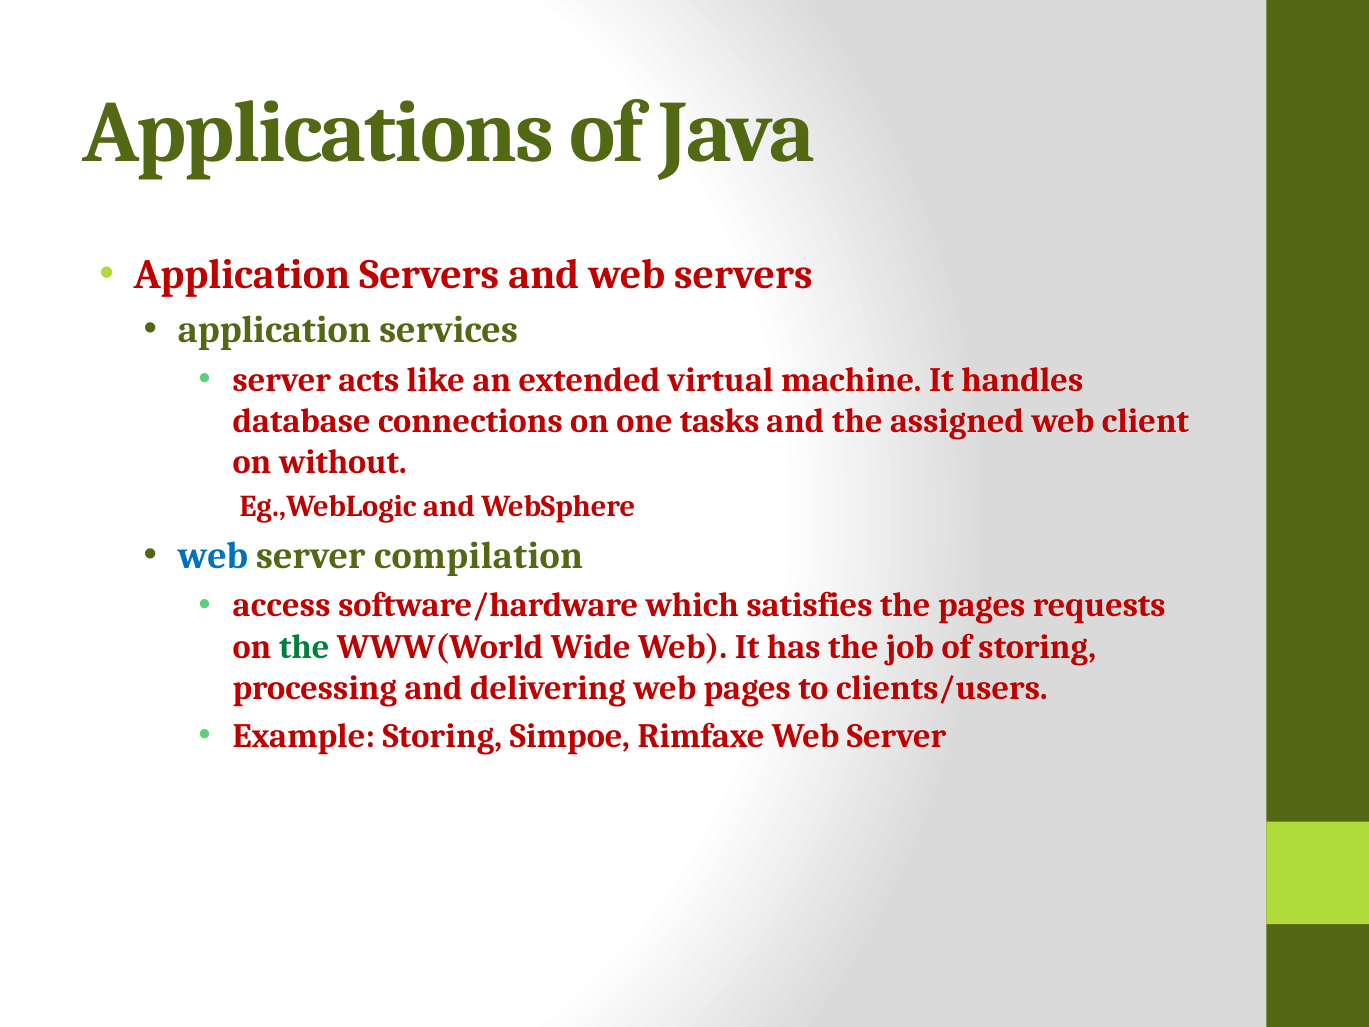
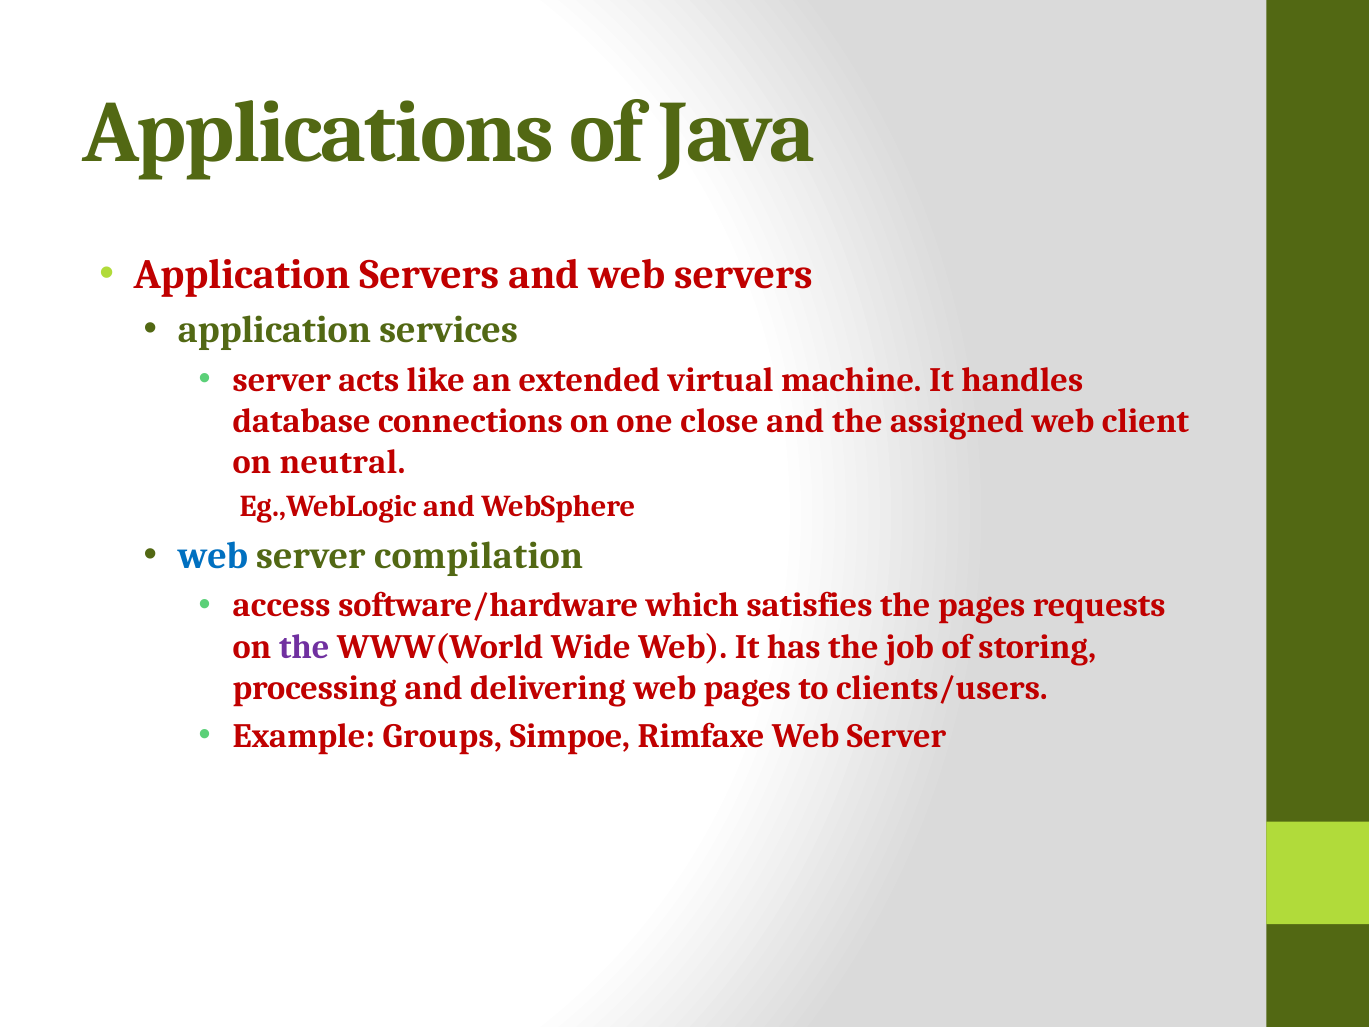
tasks: tasks -> close
without: without -> neutral
the at (304, 647) colour: green -> purple
Example Storing: Storing -> Groups
